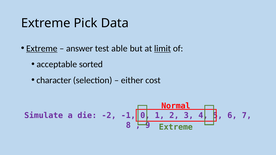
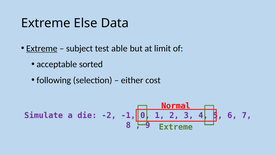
Pick: Pick -> Else
answer: answer -> subject
limit underline: present -> none
character: character -> following
